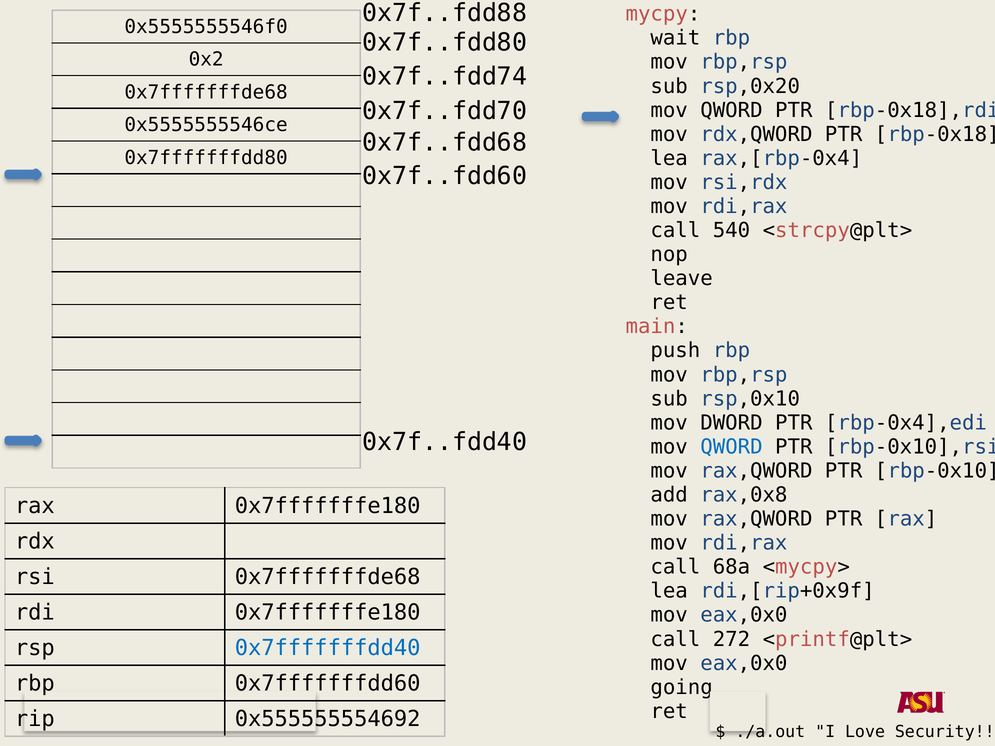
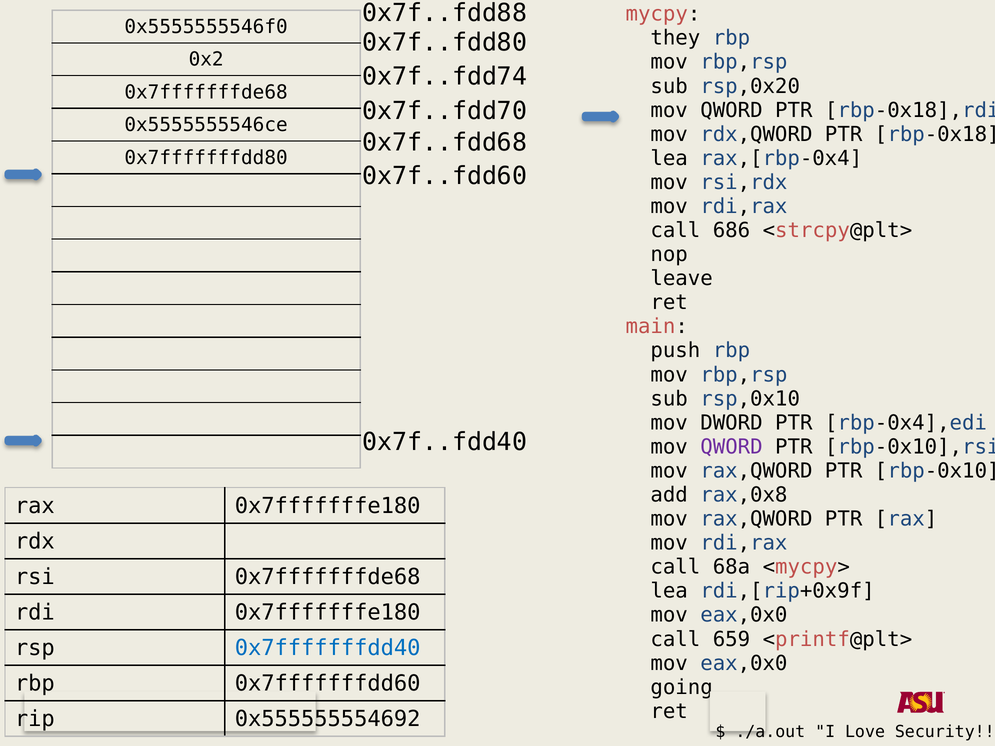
wait: wait -> they
540: 540 -> 686
QWORD at (731, 447) colour: blue -> purple
272: 272 -> 659
